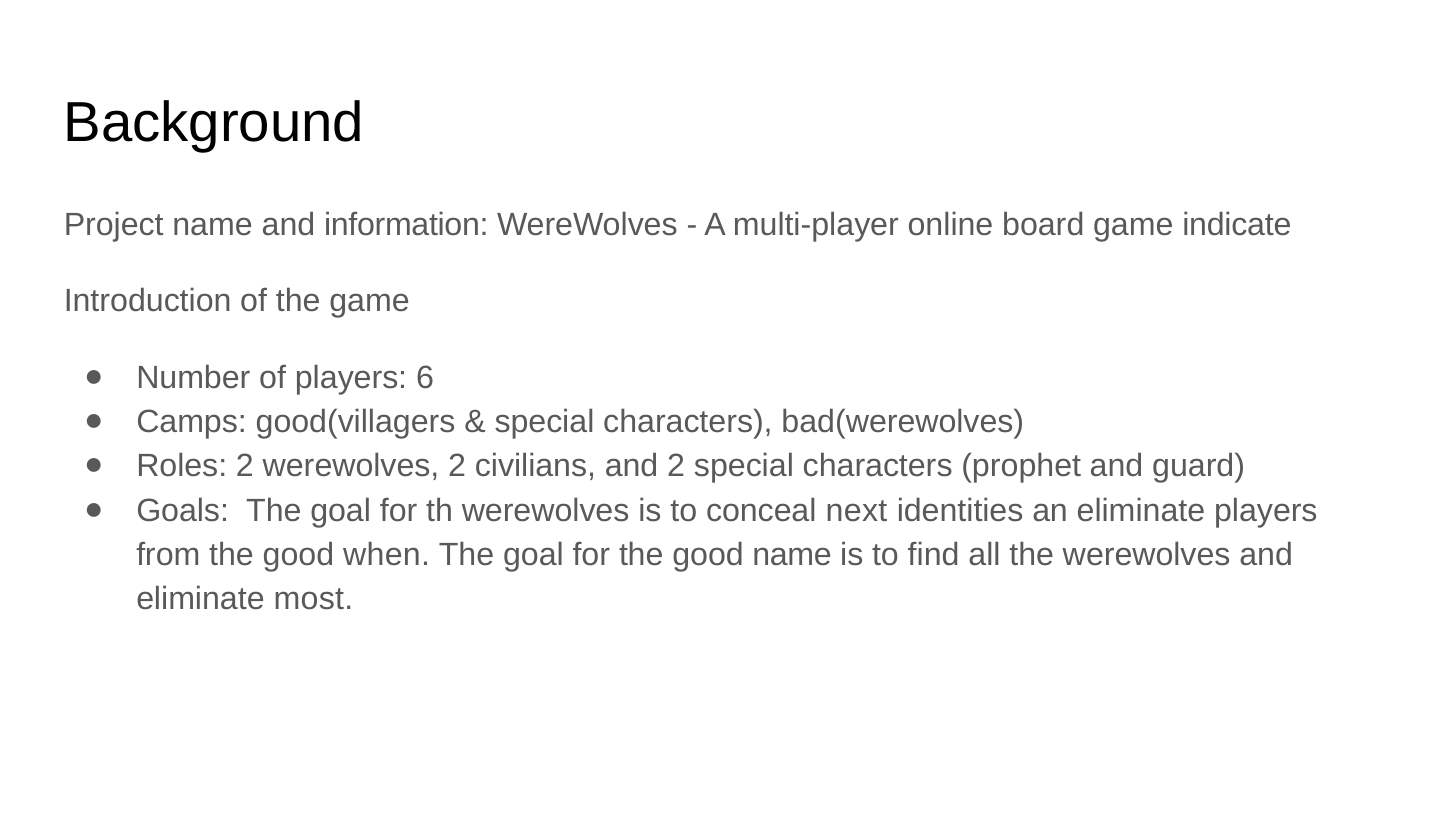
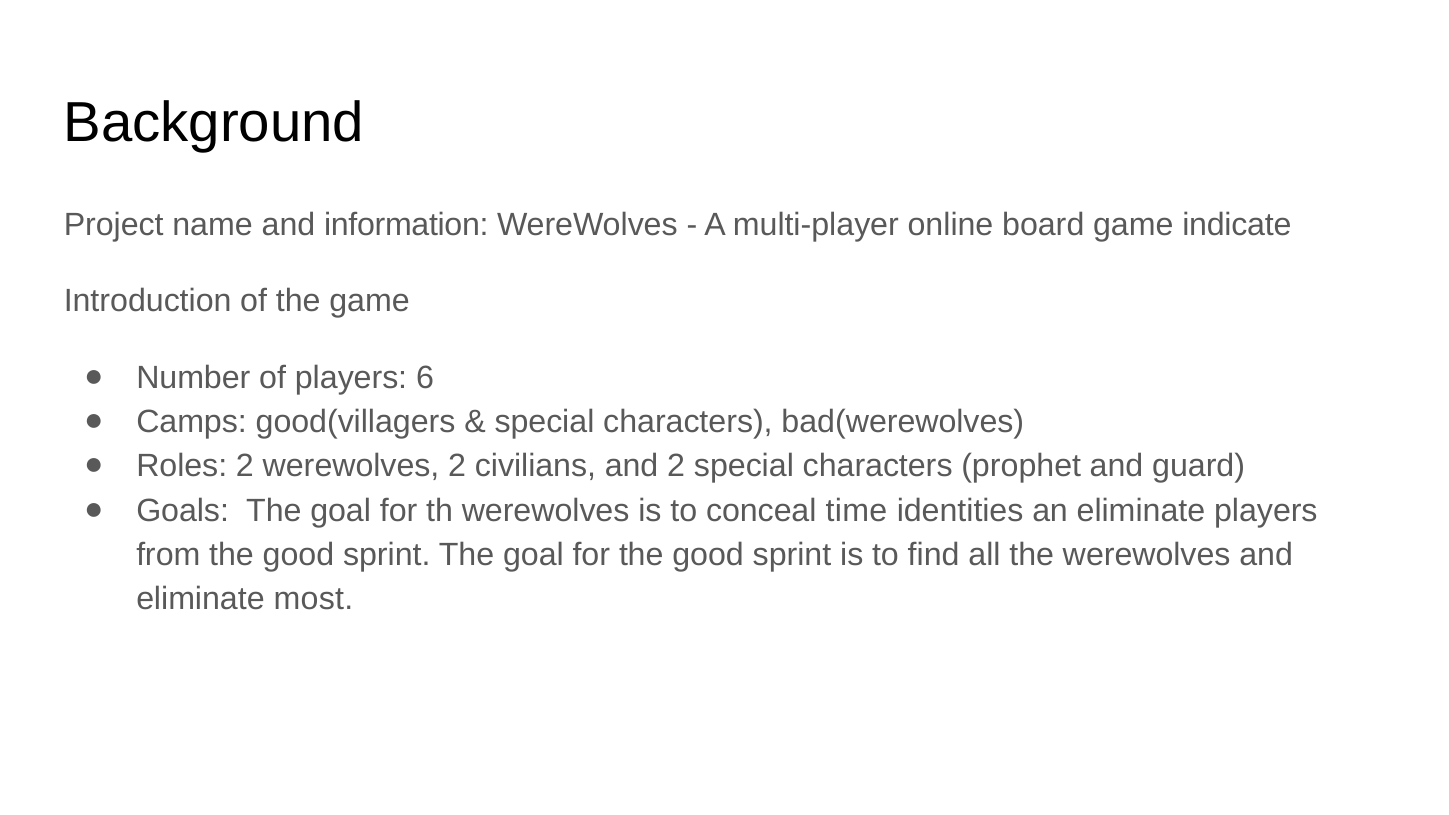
next: next -> time
from the good when: when -> sprint
for the good name: name -> sprint
